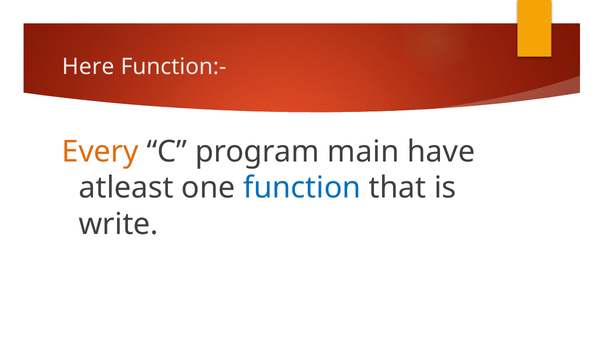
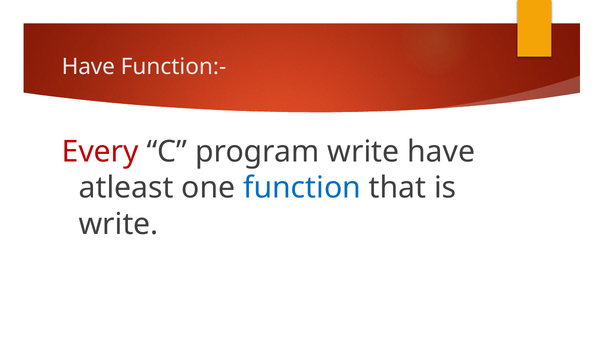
Here at (88, 67): Here -> Have
Every colour: orange -> red
program main: main -> write
